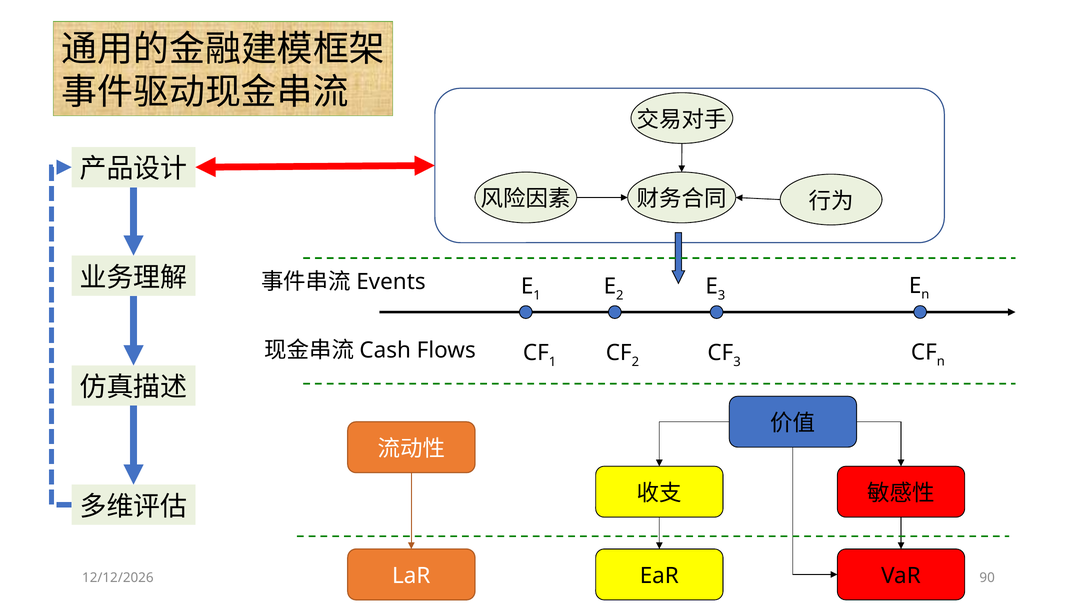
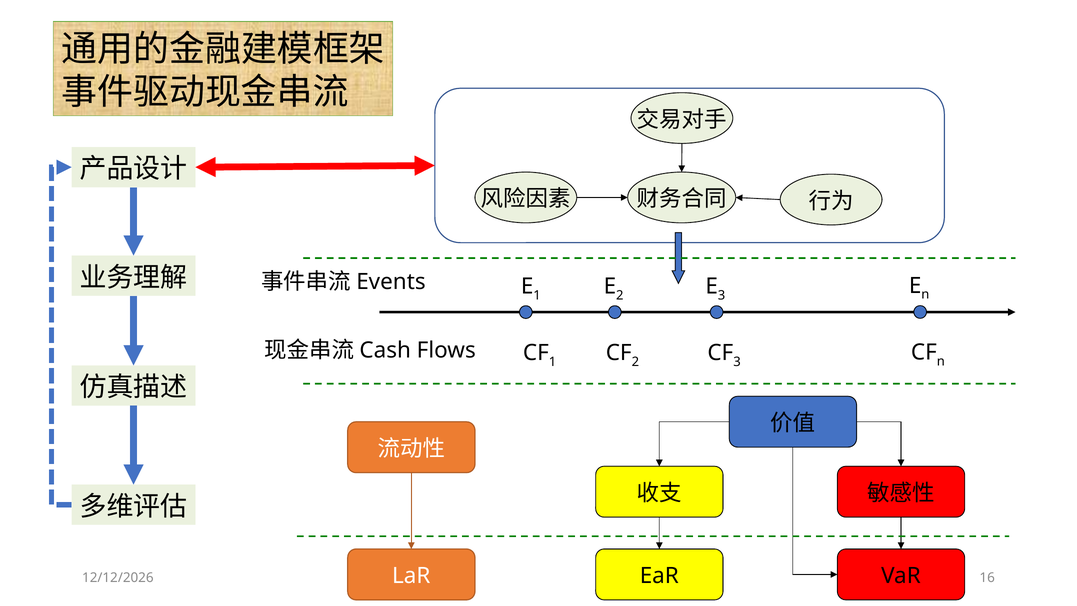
90: 90 -> 16
